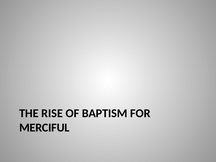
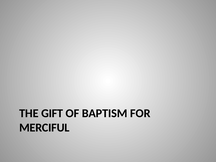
RISE: RISE -> GIFT
